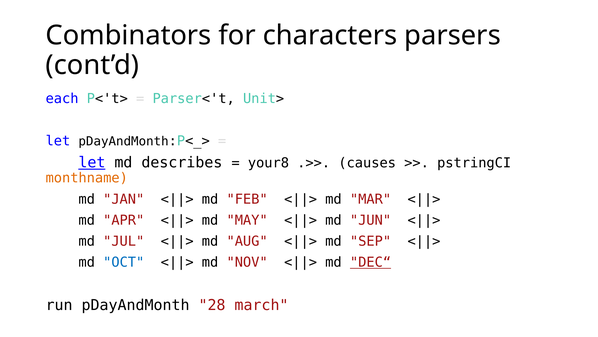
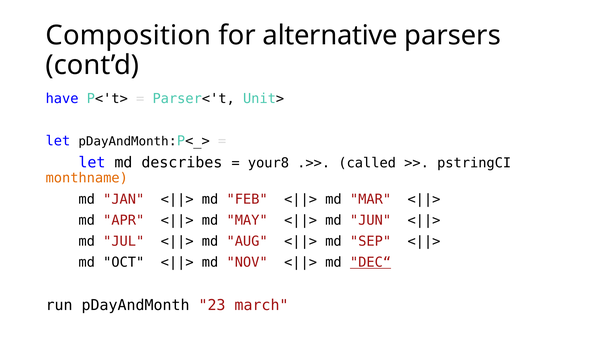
Combinators: Combinators -> Composition
characters: characters -> alternative
each: each -> have
let at (92, 162) underline: present -> none
causes: causes -> called
OCT colour: blue -> black
28: 28 -> 23
